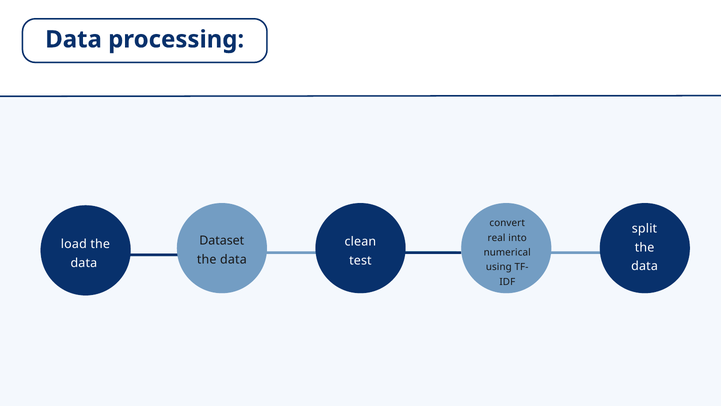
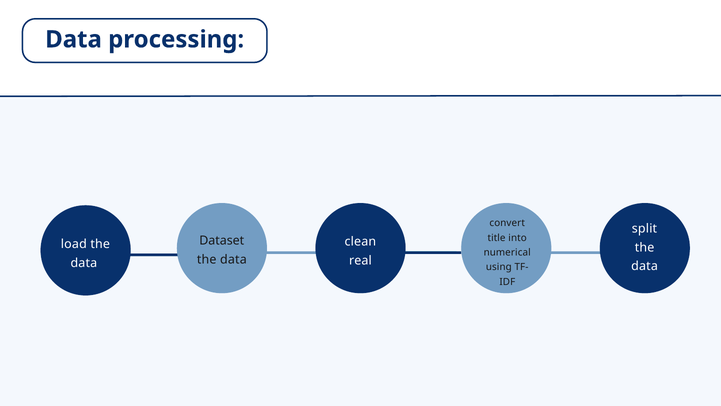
real: real -> title
test: test -> real
